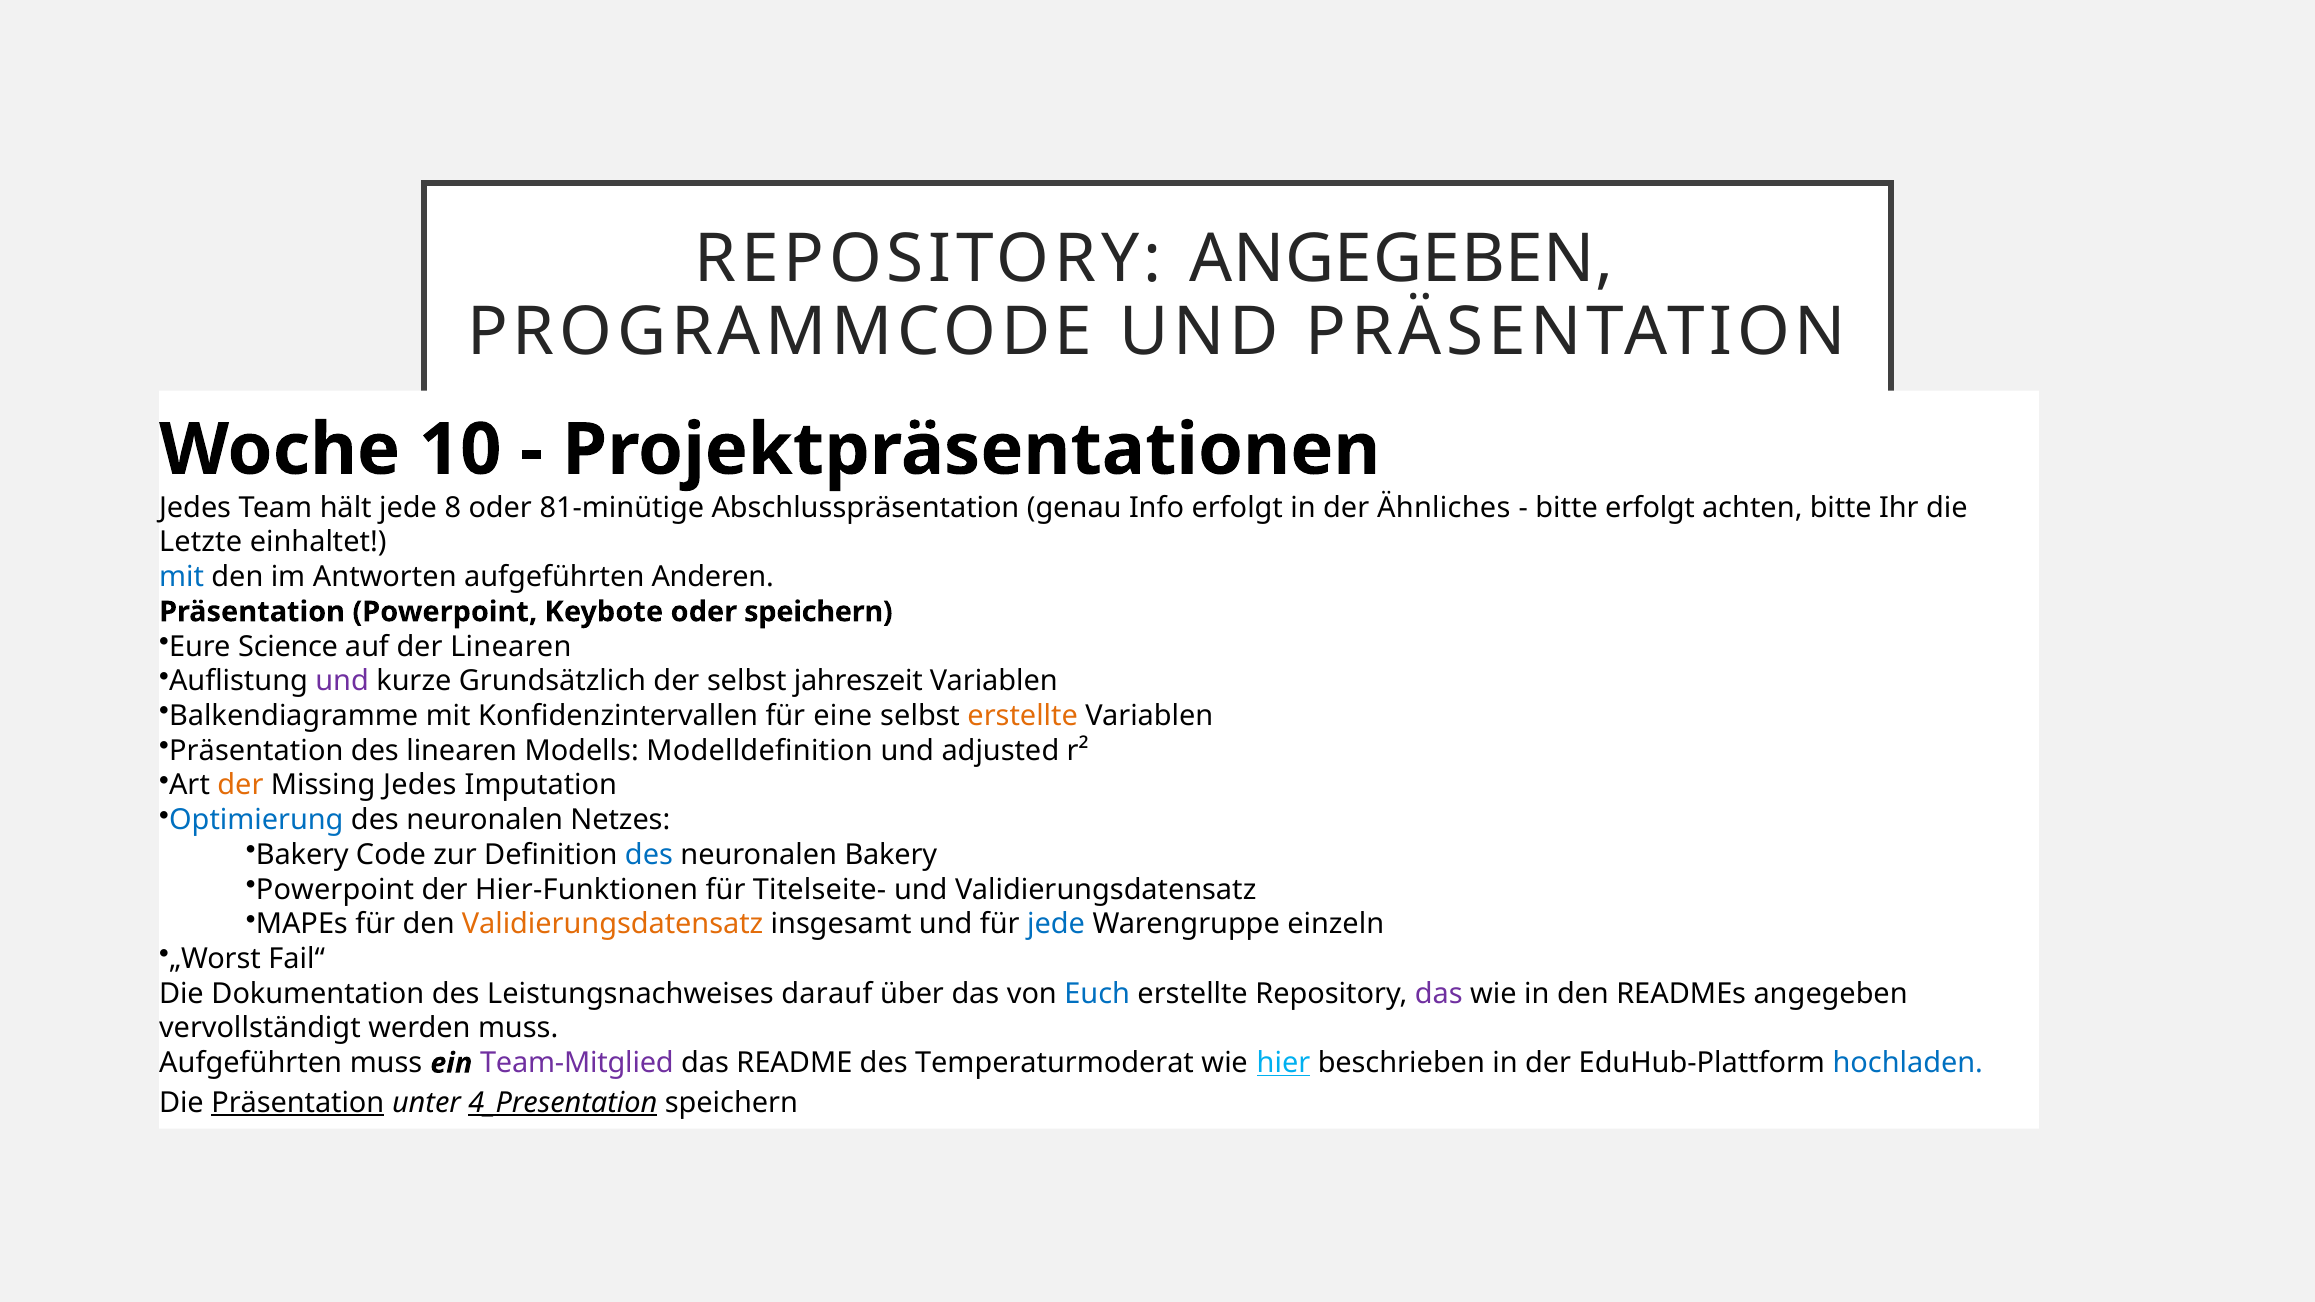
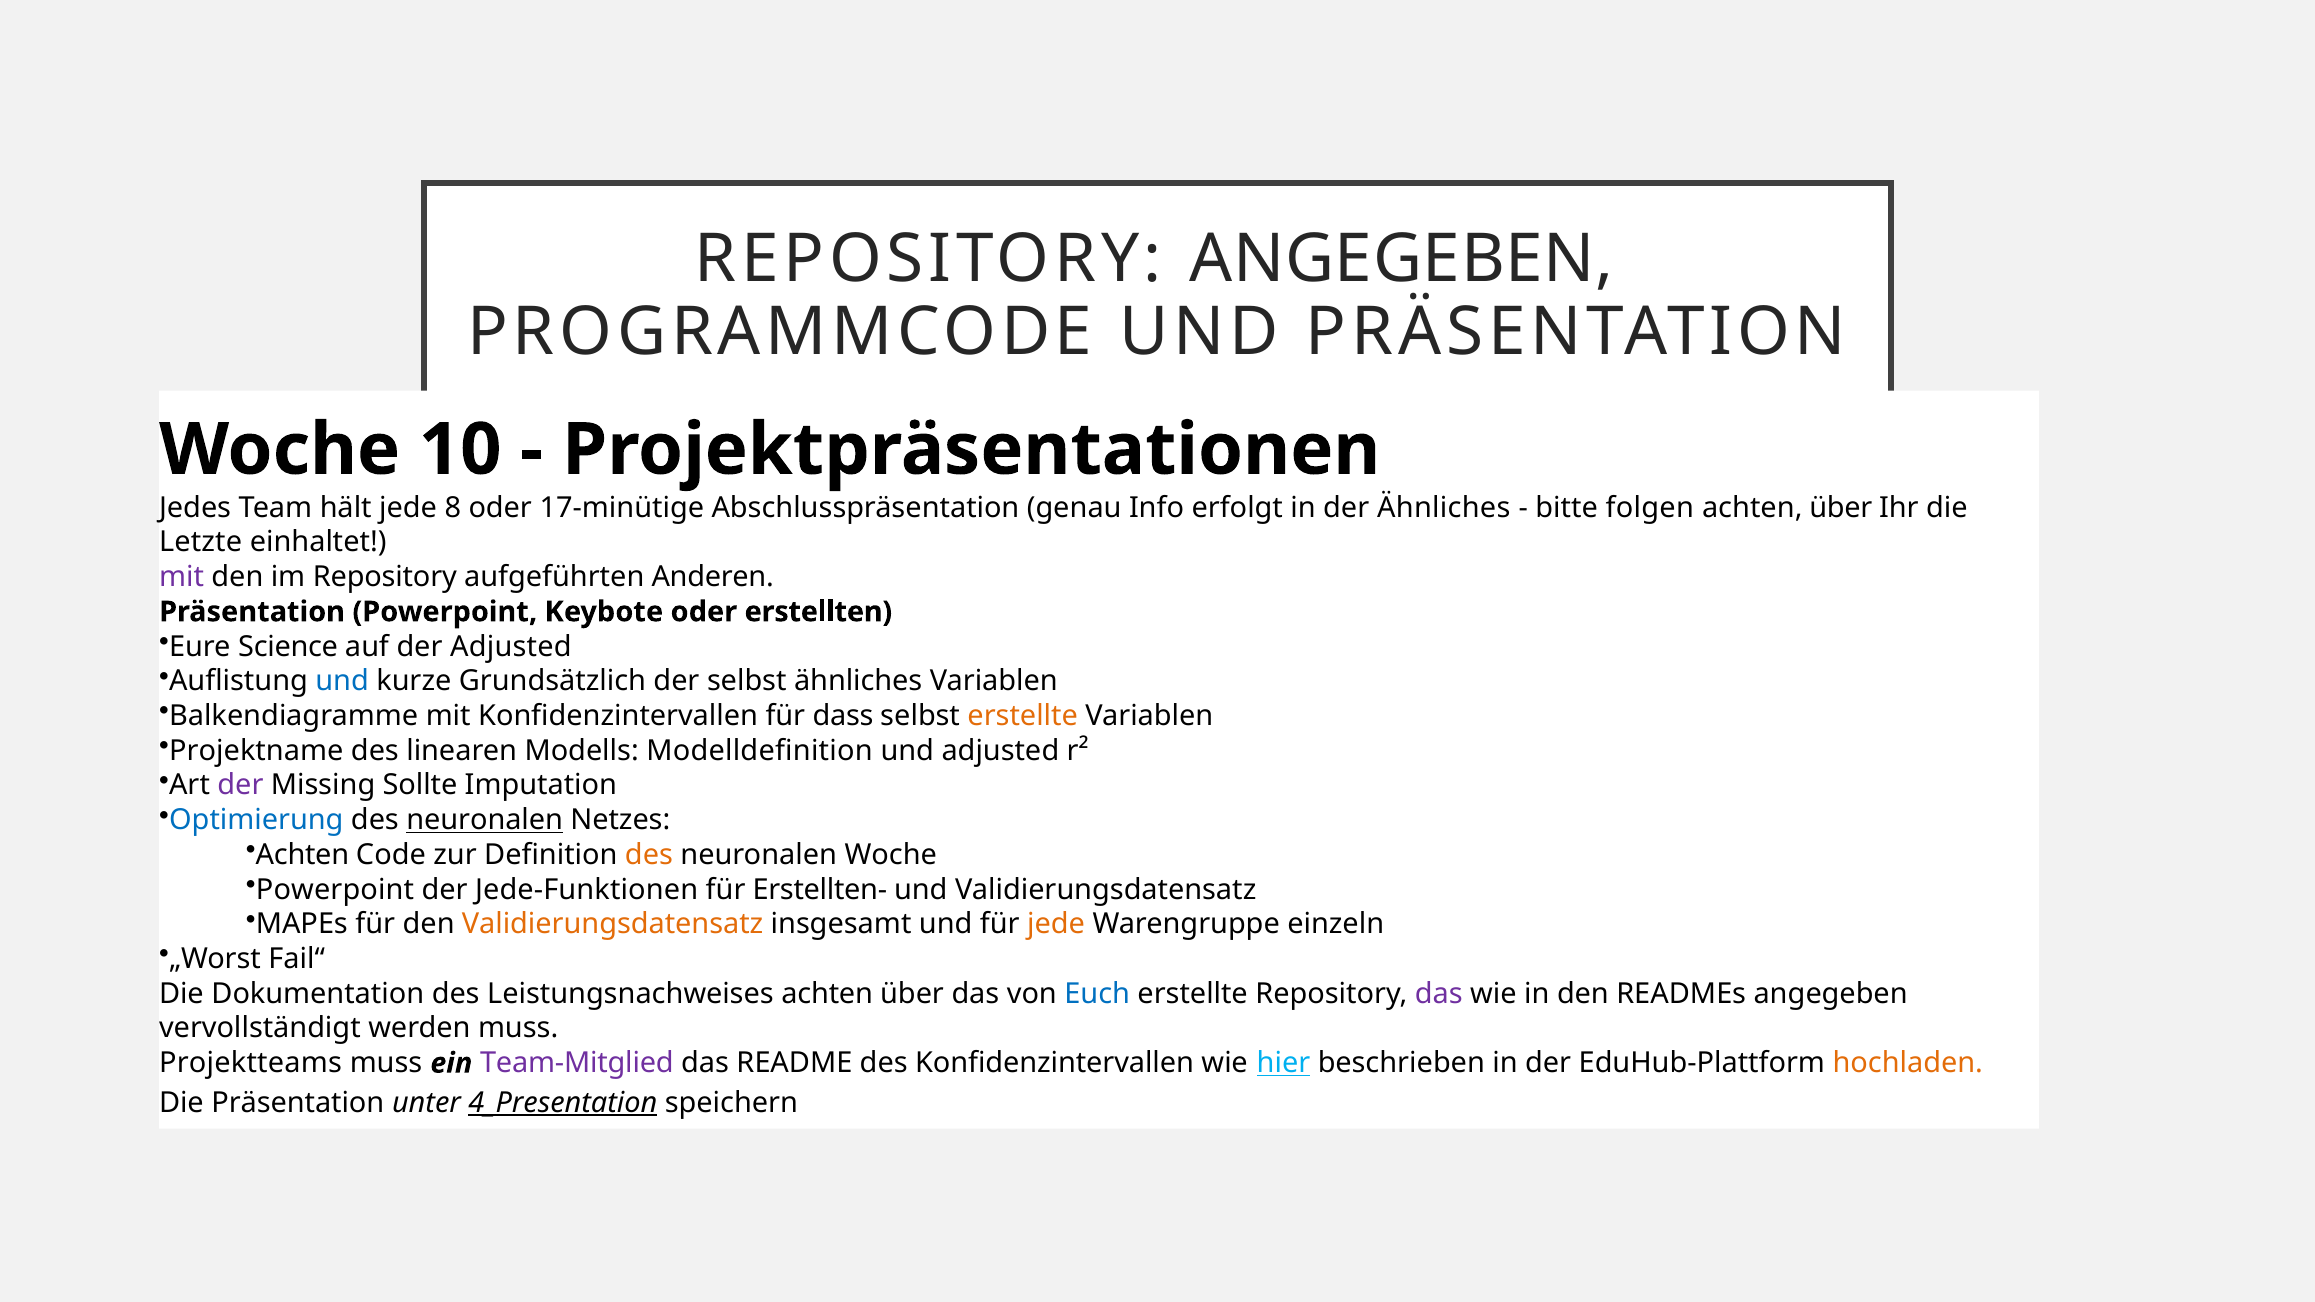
81-minütige: 81-minütige -> 17-minütige
bitte erfolgt: erfolgt -> folgen
bitte at (1841, 508): bitte -> über
mit at (182, 577) colour: blue -> purple
im Antworten: Antworten -> Repository
oder speichern: speichern -> erstellten
der Linearen: Linearen -> Adjusted
und at (342, 681) colour: purple -> blue
selbst jahreszeit: jahreszeit -> ähnliches
eine: eine -> dass
Präsentation at (256, 751): Präsentation -> Projektname
der at (240, 786) colour: orange -> purple
Missing Jedes: Jedes -> Sollte
neuronalen at (485, 820) underline: none -> present
Bakery at (302, 855): Bakery -> Achten
des at (649, 855) colour: blue -> orange
neuronalen Bakery: Bakery -> Woche
Hier-Funktionen: Hier-Funktionen -> Jede-Funktionen
Titelseite-: Titelseite- -> Erstellten-
jede at (1056, 924) colour: blue -> orange
Leistungsnachweises darauf: darauf -> achten
Aufgeführten at (251, 1063): Aufgeführten -> Projektteams
des Temperaturmoderat: Temperaturmoderat -> Konfidenzintervallen
hochladen colour: blue -> orange
Präsentation at (298, 1103) underline: present -> none
